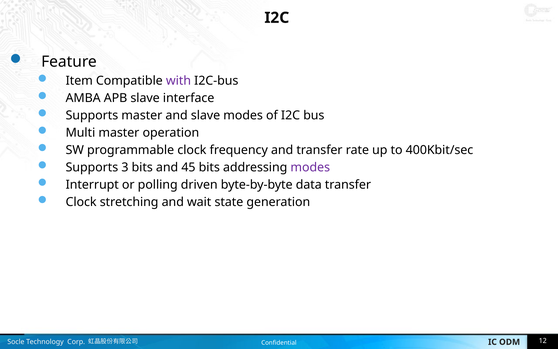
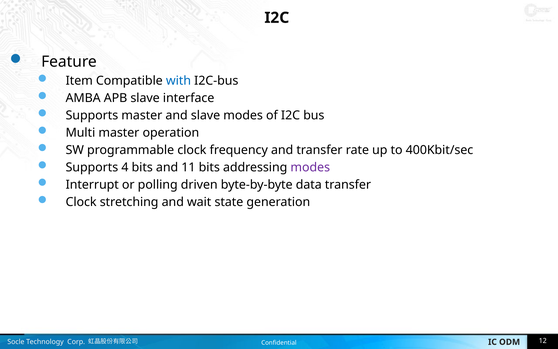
with colour: purple -> blue
3: 3 -> 4
45: 45 -> 11
